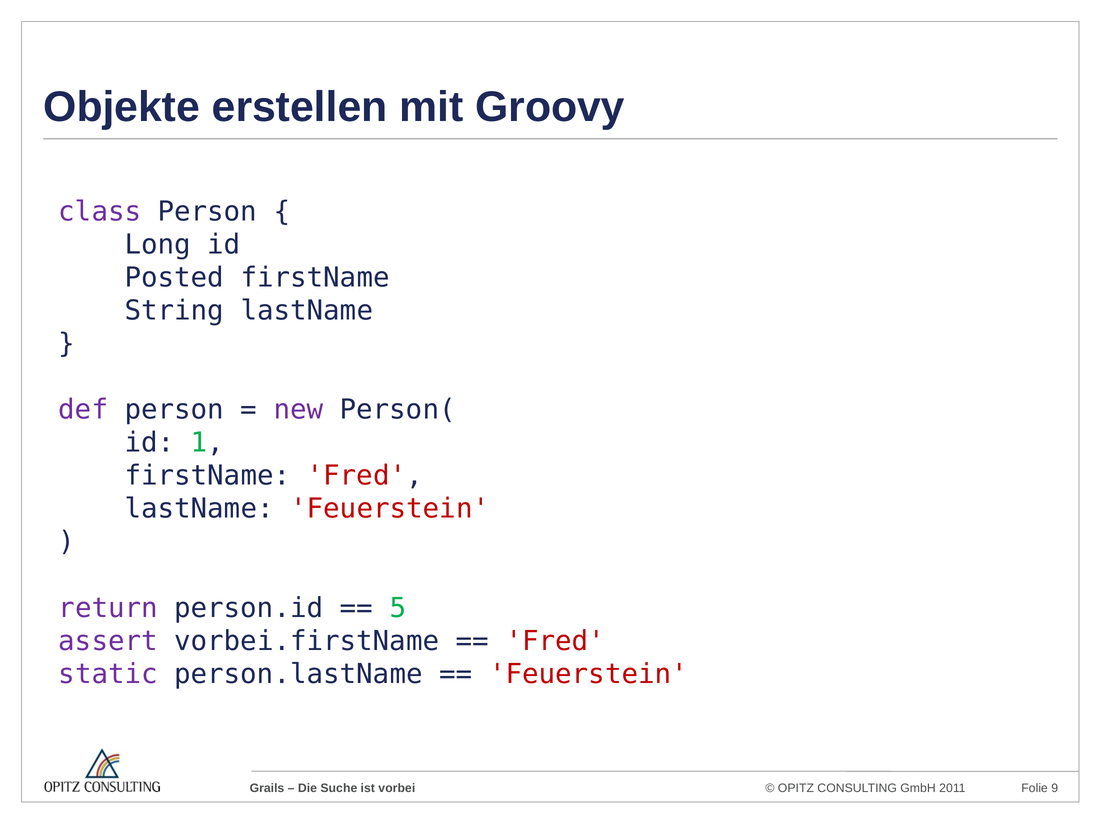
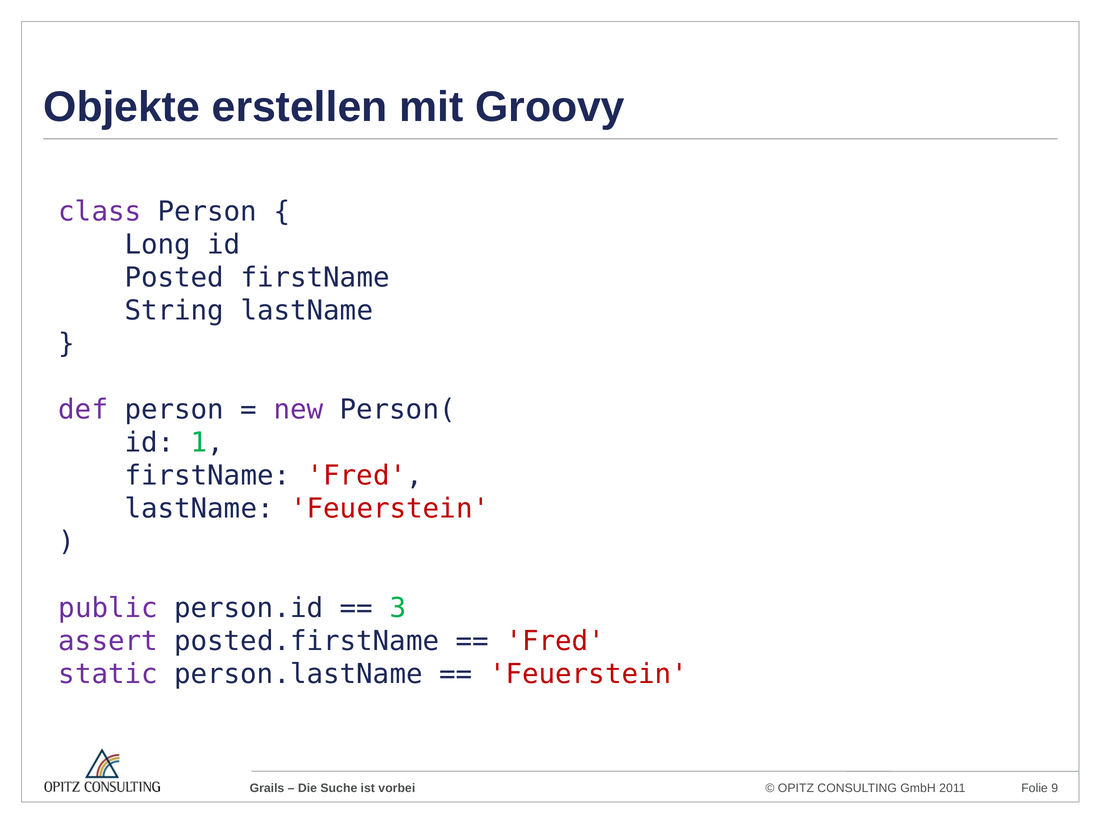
return: return -> public
5: 5 -> 3
vorbei.firstName: vorbei.firstName -> posted.firstName
